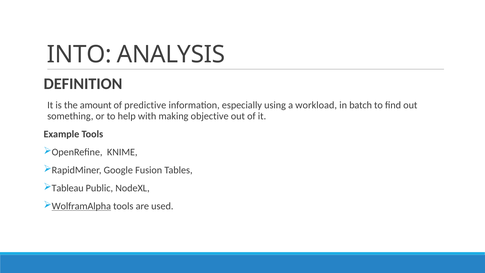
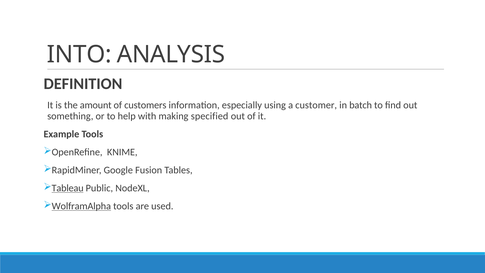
predictive: predictive -> customers
workload: workload -> customer
objective: objective -> specified
Tableau underline: none -> present
